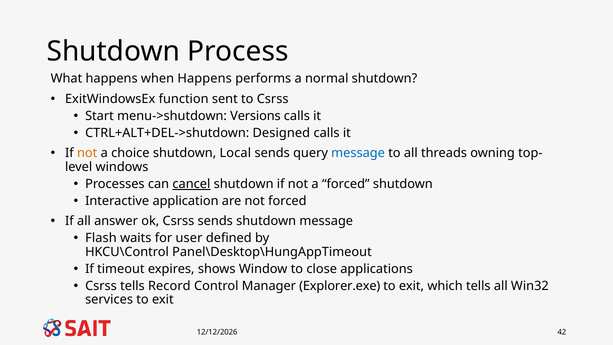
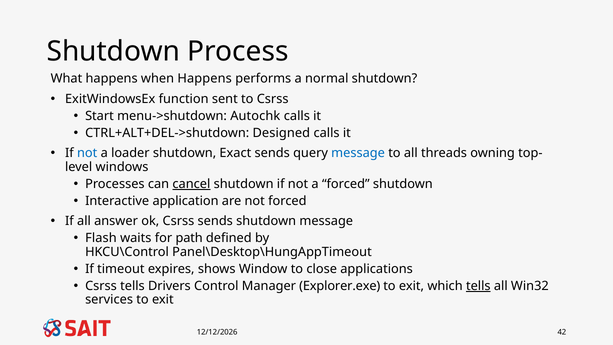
Versions: Versions -> Autochk
not at (87, 153) colour: orange -> blue
choice: choice -> loader
Local: Local -> Exact
user: user -> path
Record: Record -> Drivers
tells at (478, 286) underline: none -> present
